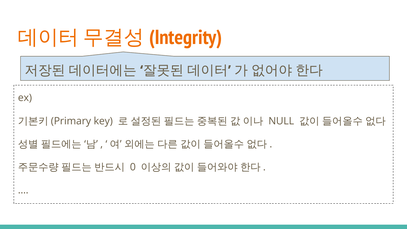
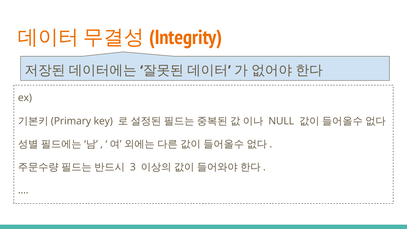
0: 0 -> 3
